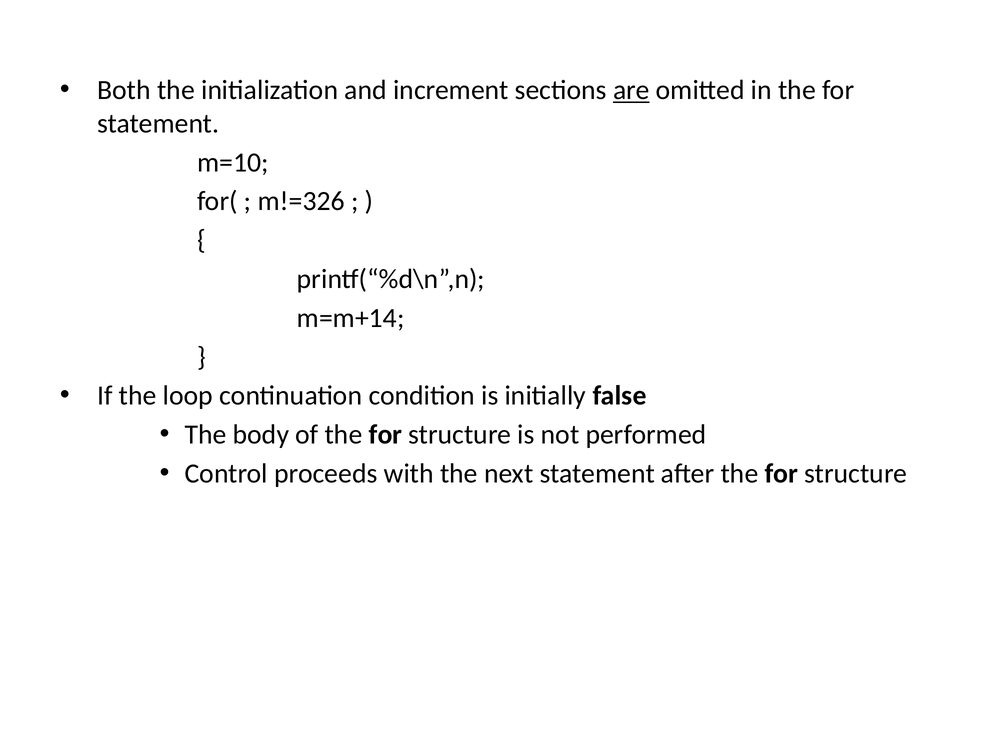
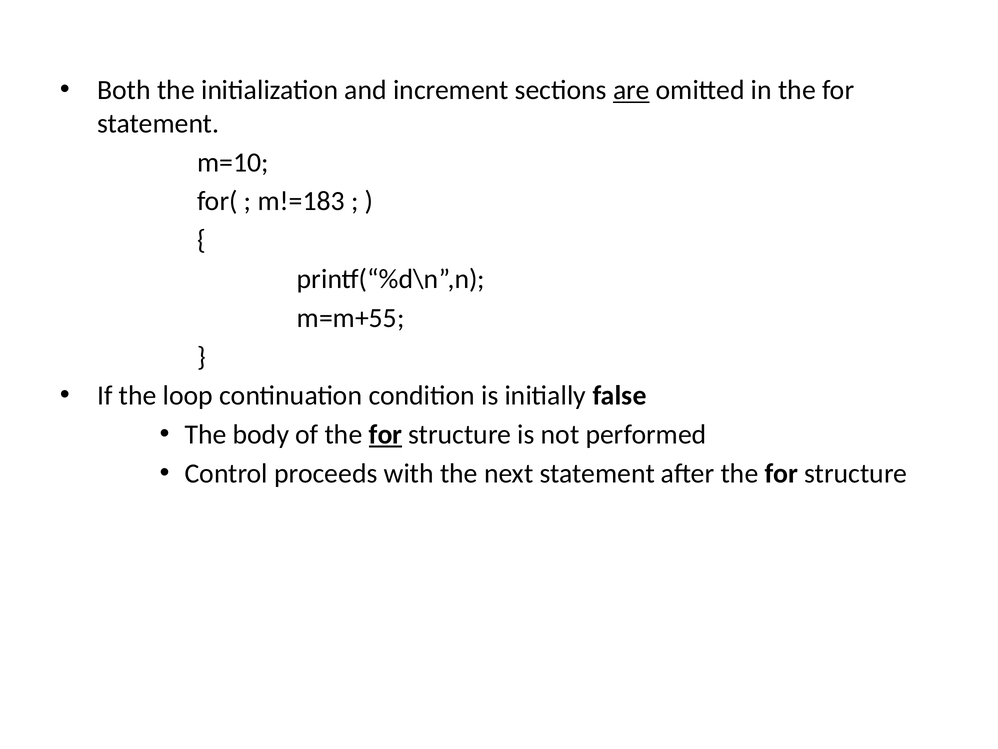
m!=326: m!=326 -> m!=183
m=m+14: m=m+14 -> m=m+55
for at (386, 434) underline: none -> present
